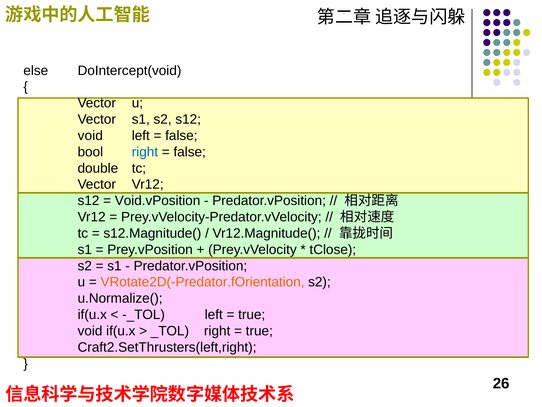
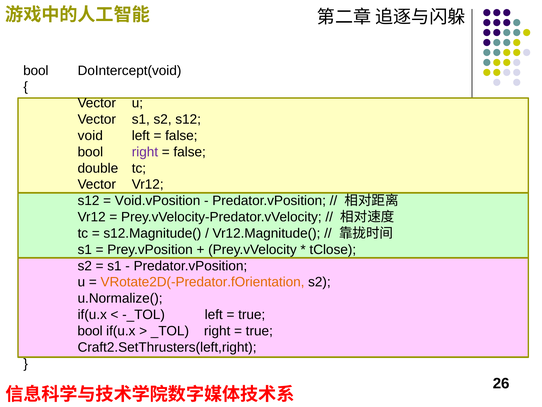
else at (36, 70): else -> bool
right at (145, 152) colour: blue -> purple
void at (90, 331): void -> bool
